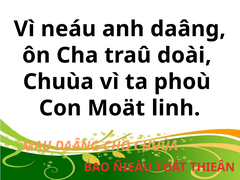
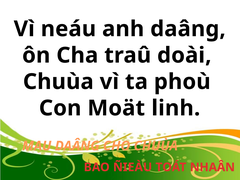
THIEÂN: THIEÂN -> NHAÂN
